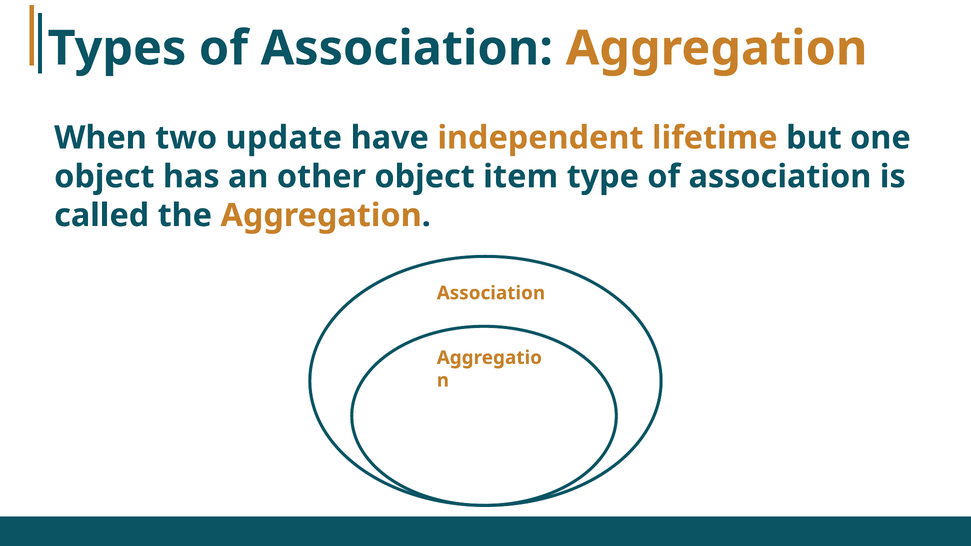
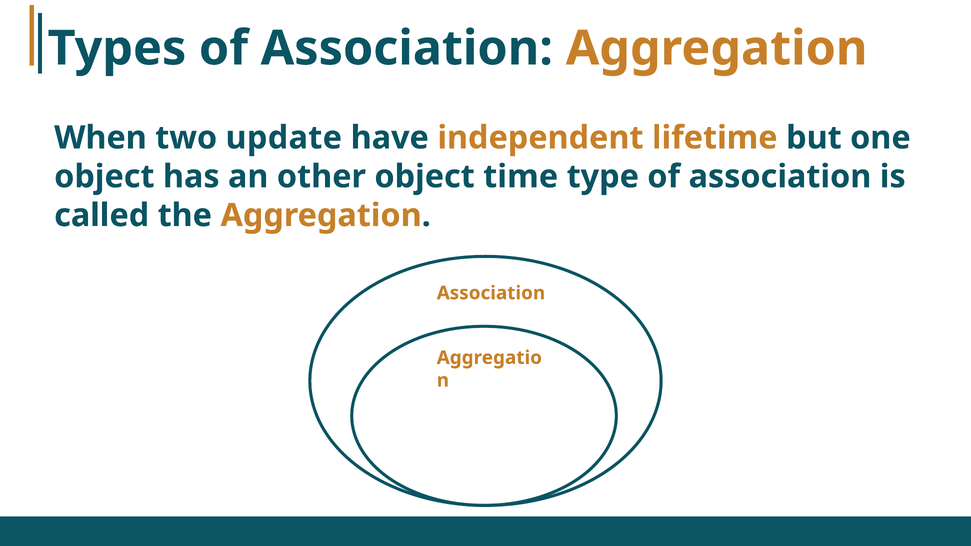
item: item -> time
